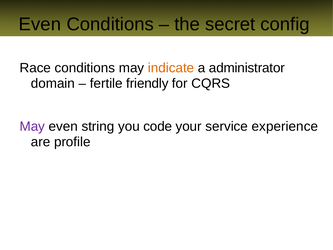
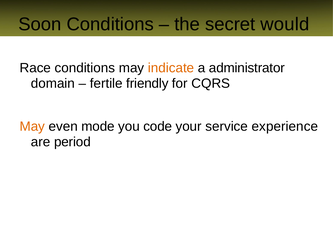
Even at (40, 24): Even -> Soon
config: config -> would
May at (32, 126) colour: purple -> orange
string: string -> mode
profile: profile -> period
